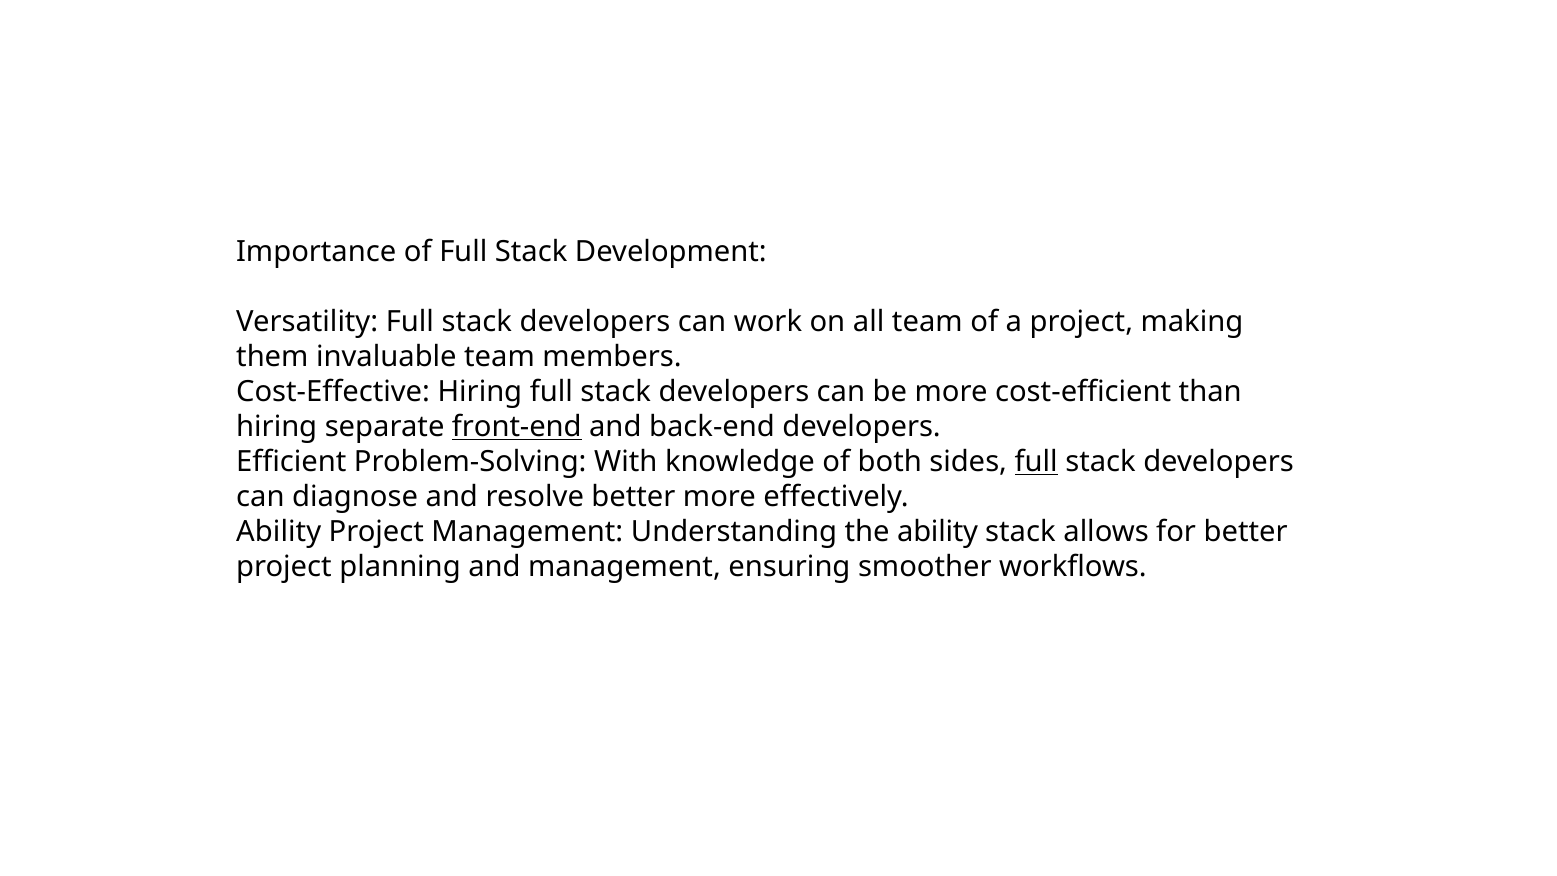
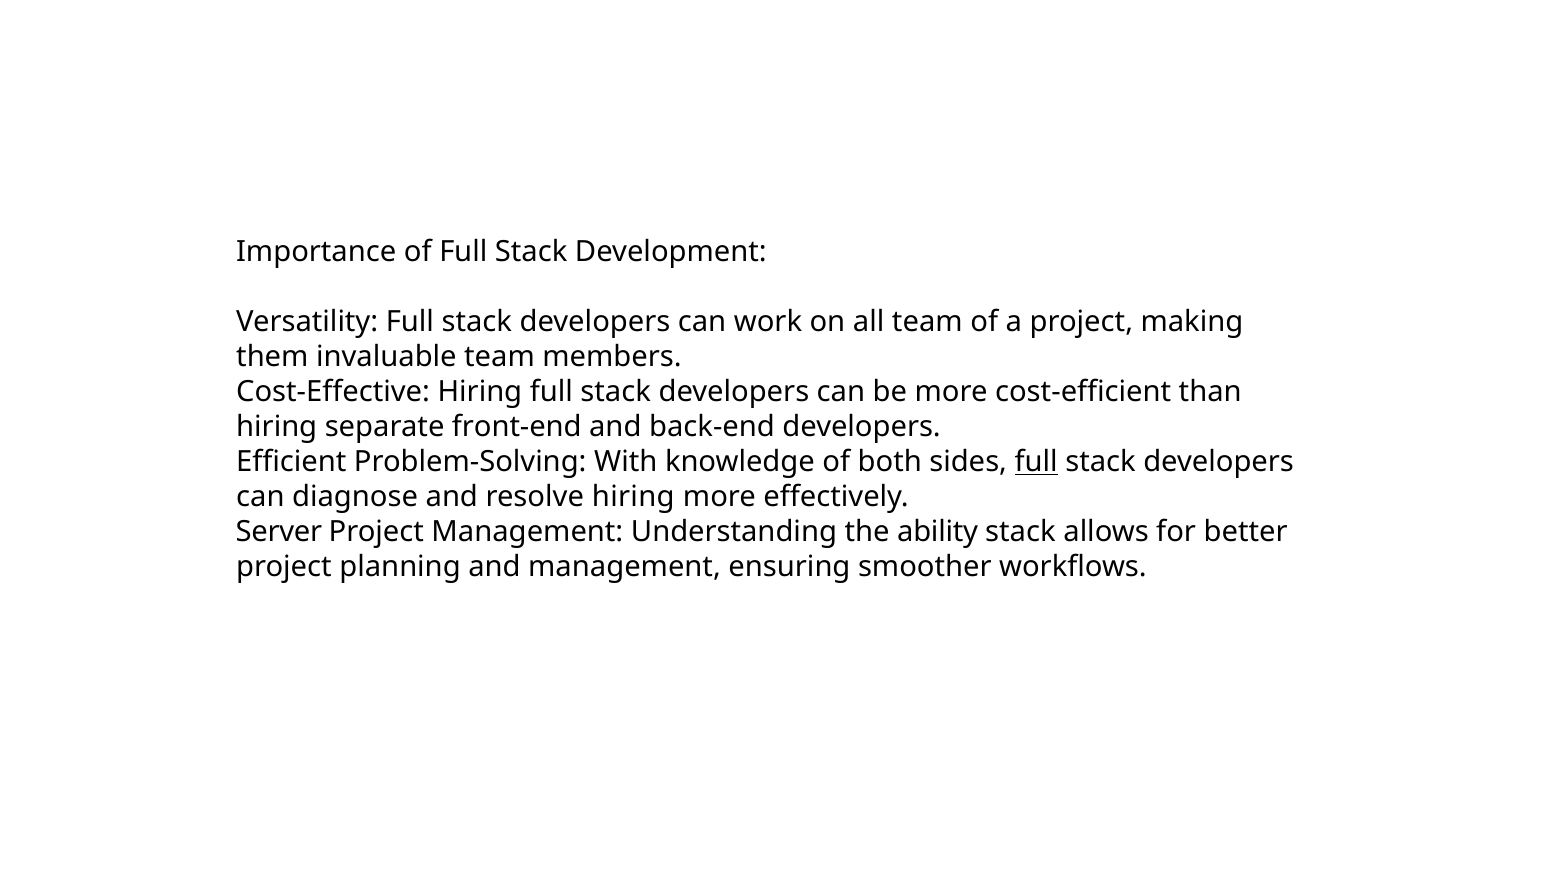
front-end underline: present -> none
resolve better: better -> hiring
Ability at (279, 532): Ability -> Server
